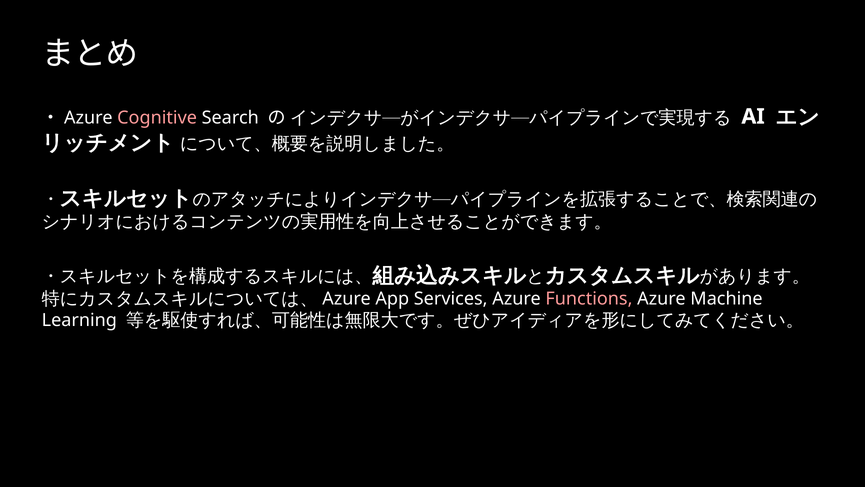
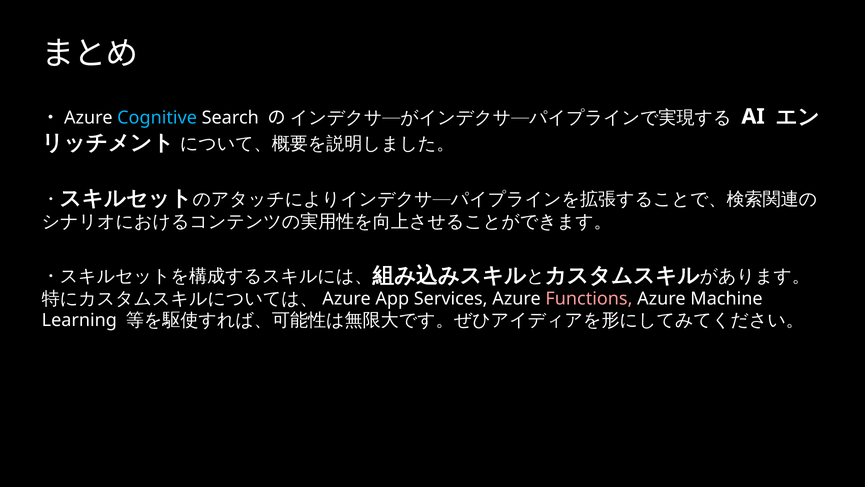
Cognitive colour: pink -> light blue
